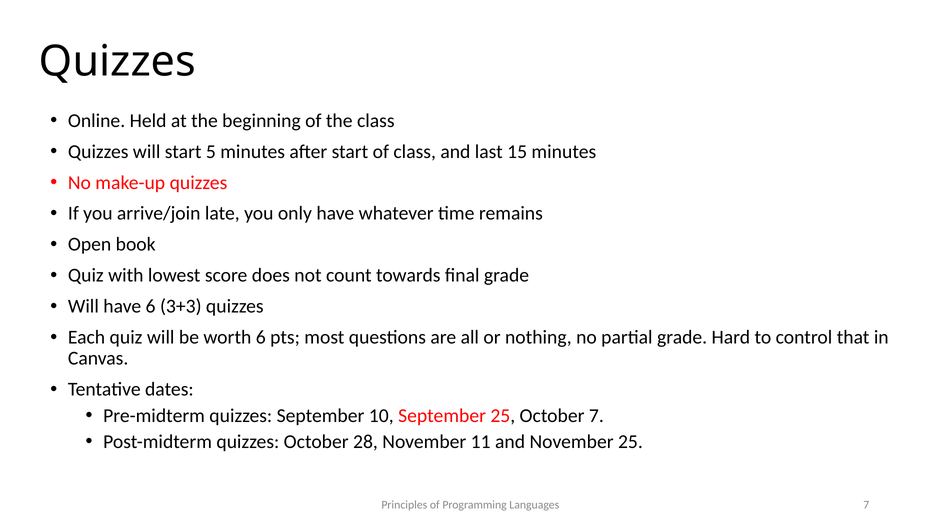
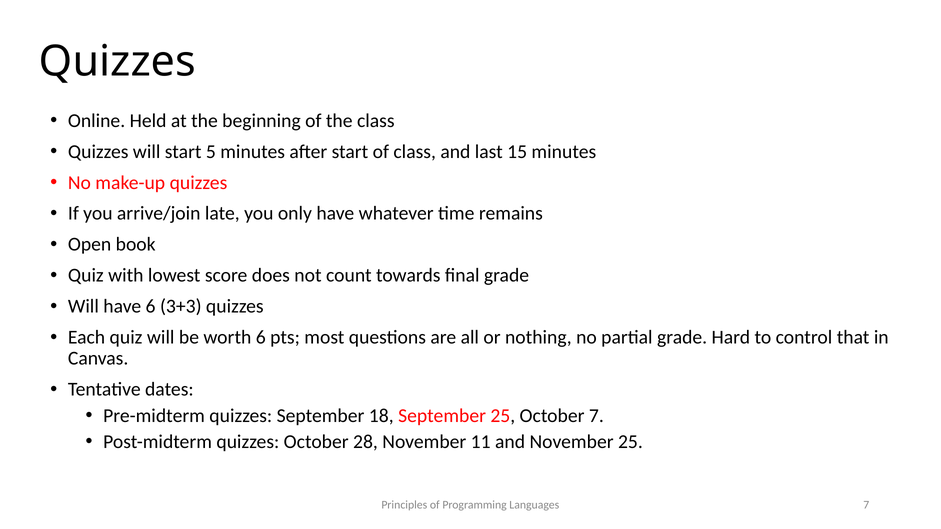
10: 10 -> 18
